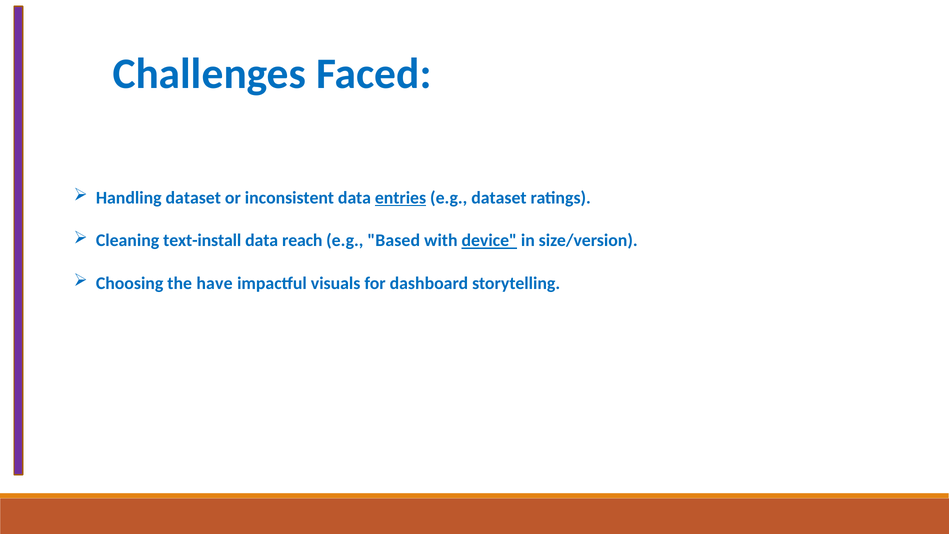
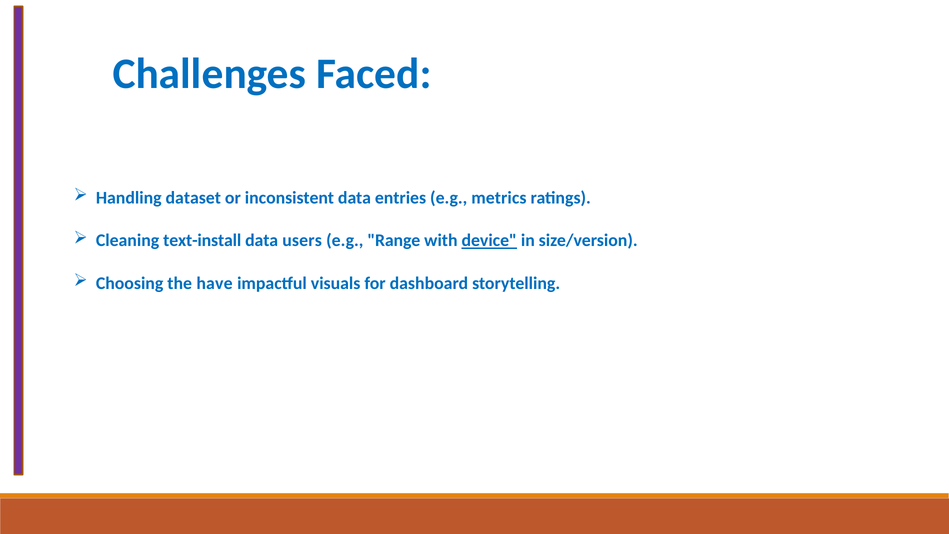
entries underline: present -> none
e.g dataset: dataset -> metrics
reach: reach -> users
Based: Based -> Range
